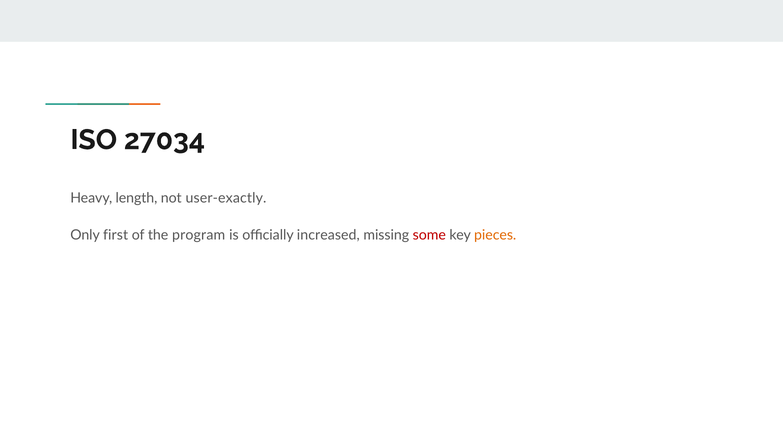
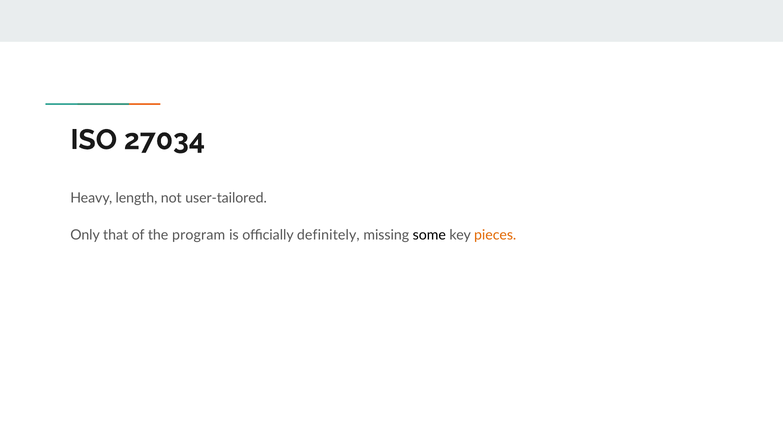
user-exactly: user-exactly -> user-tailored
first: first -> that
increased: increased -> definitely
some colour: red -> black
